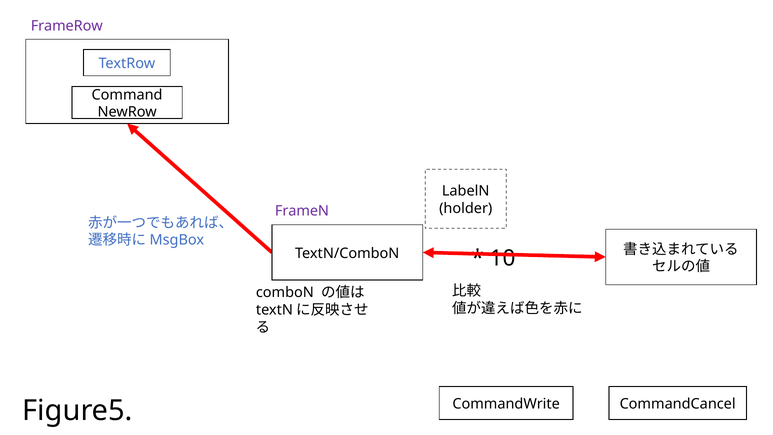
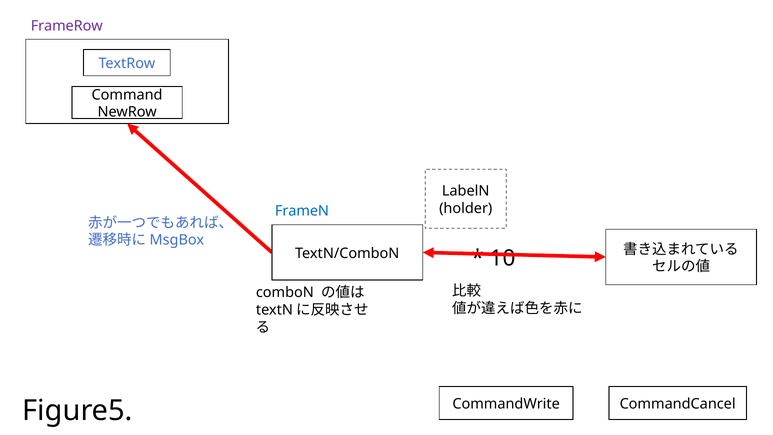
FrameN colour: purple -> blue
